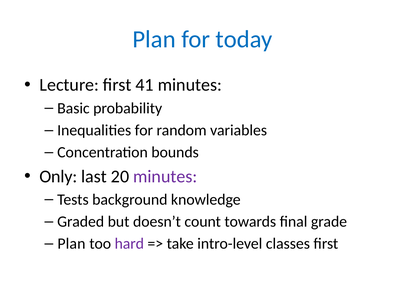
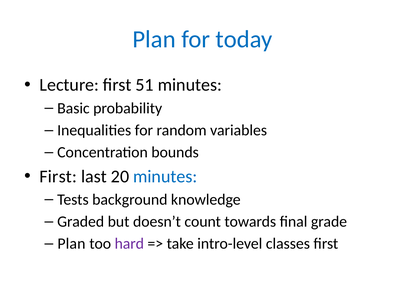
41: 41 -> 51
Only at (58, 176): Only -> First
minutes at (165, 176) colour: purple -> blue
